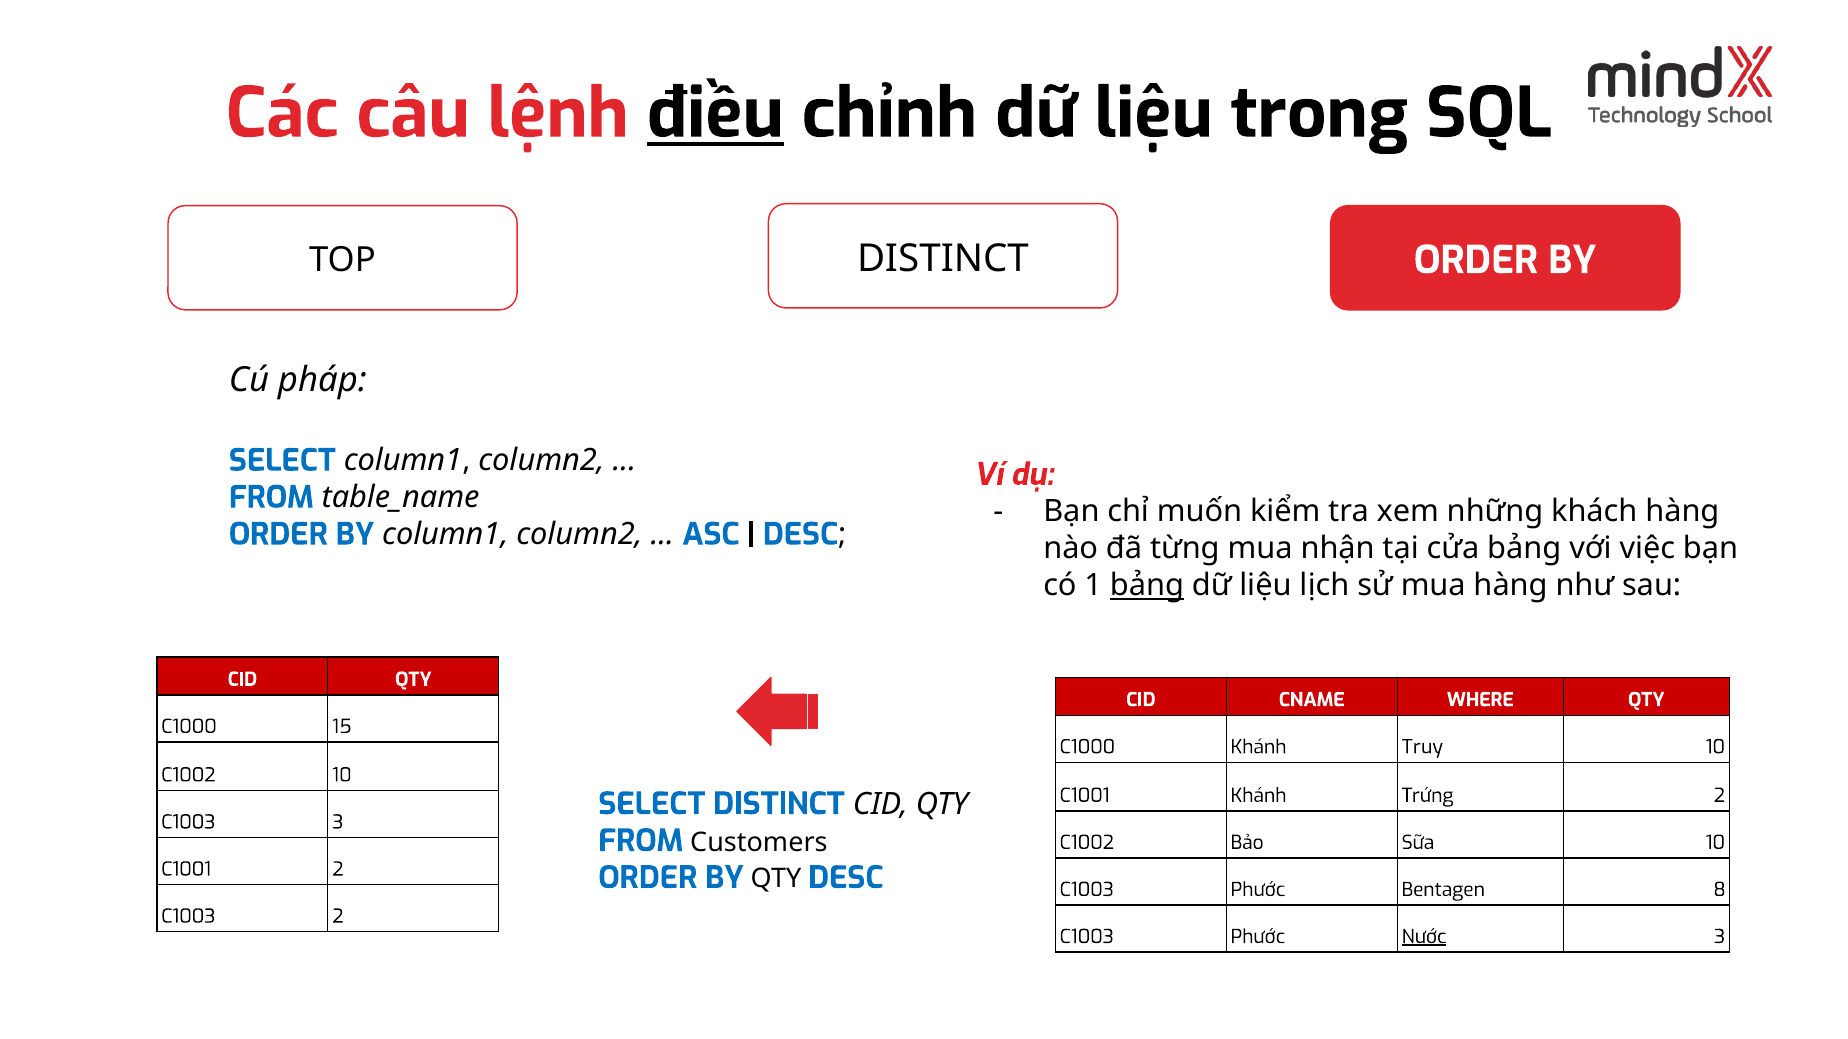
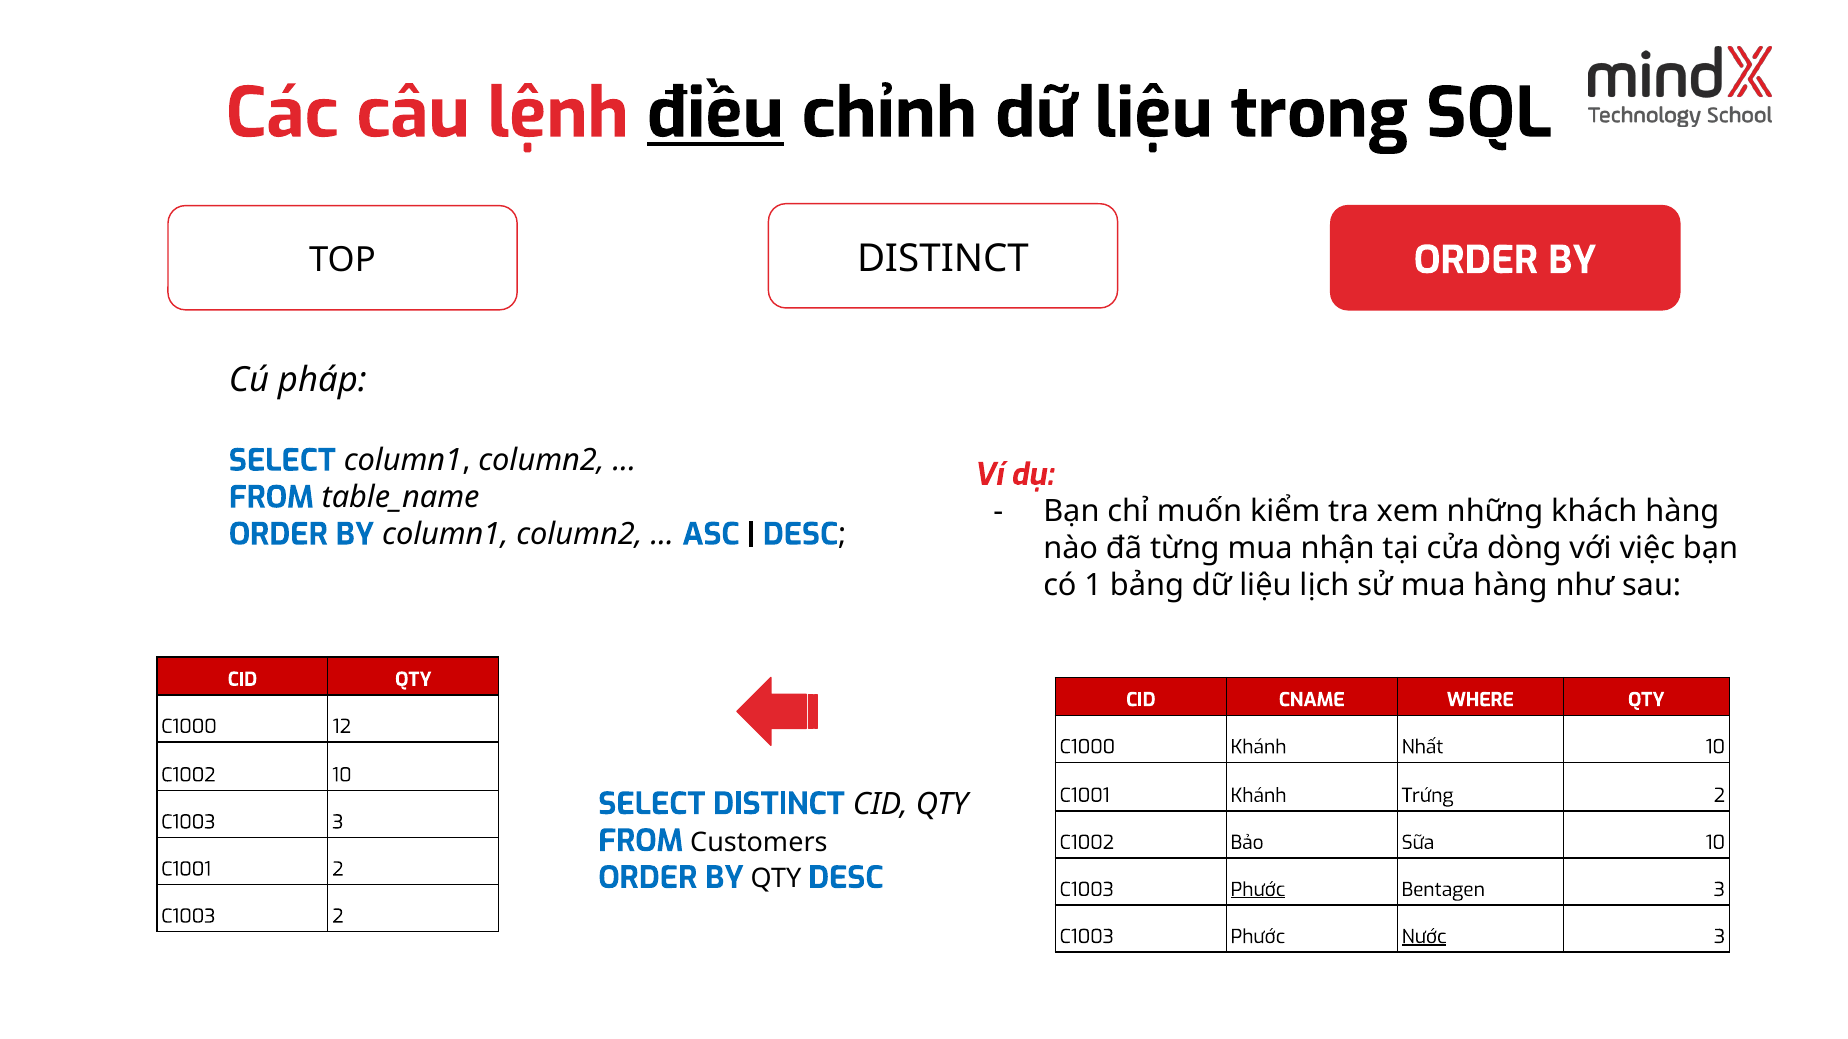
cửa bảng: bảng -> dòng
bảng at (1147, 586) underline: present -> none
15: 15 -> 12
Truy: Truy -> Nhất
Phước at (1258, 890) underline: none -> present
Bentagen 8: 8 -> 3
